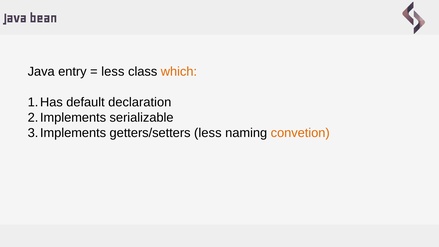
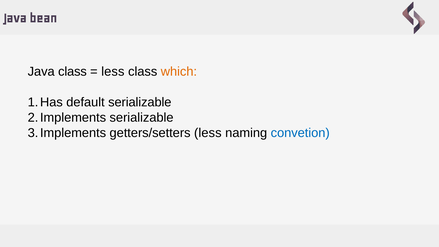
Java entry: entry -> class
default declaration: declaration -> serializable
convetion colour: orange -> blue
